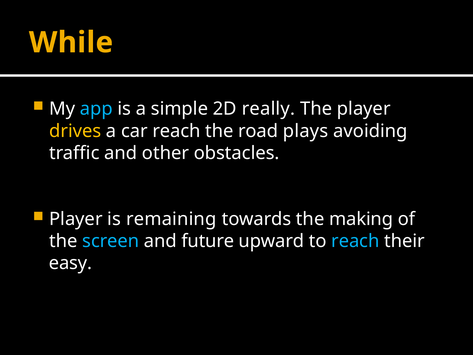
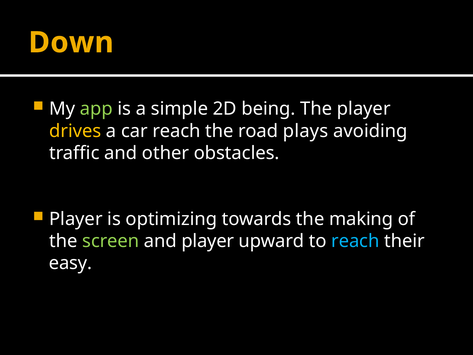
While: While -> Down
app colour: light blue -> light green
really: really -> being
remaining: remaining -> optimizing
screen colour: light blue -> light green
and future: future -> player
